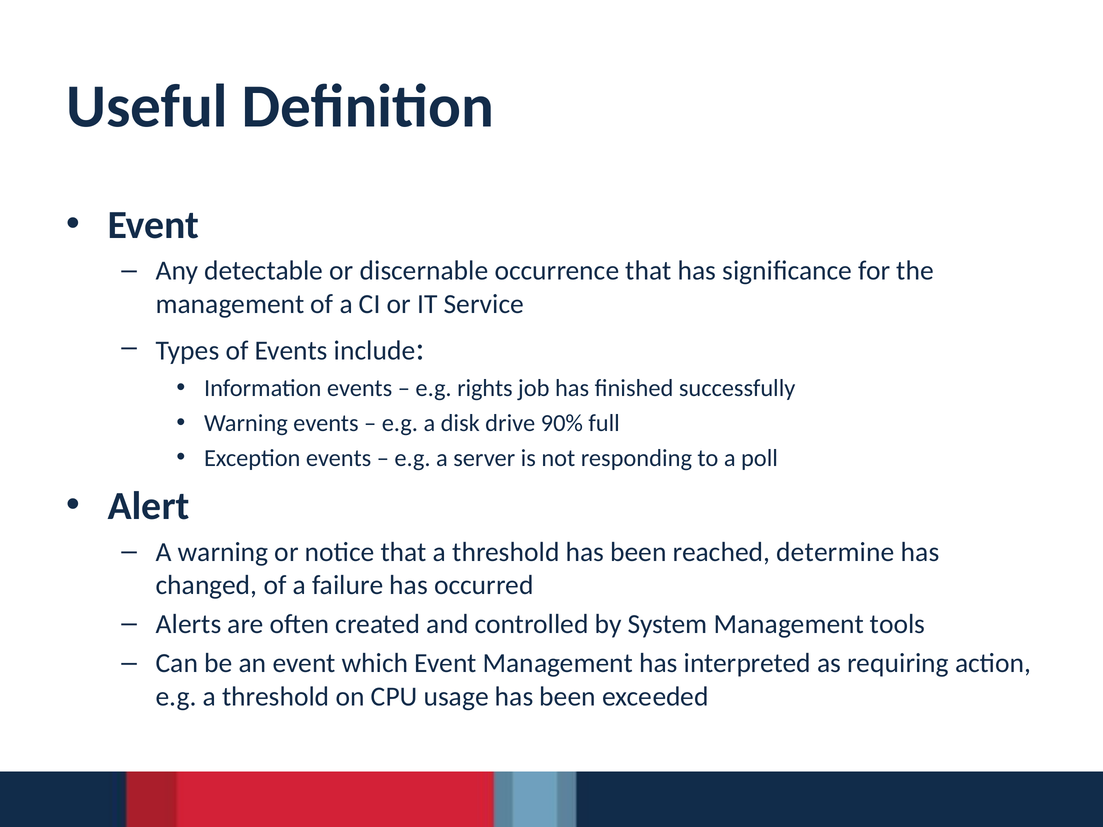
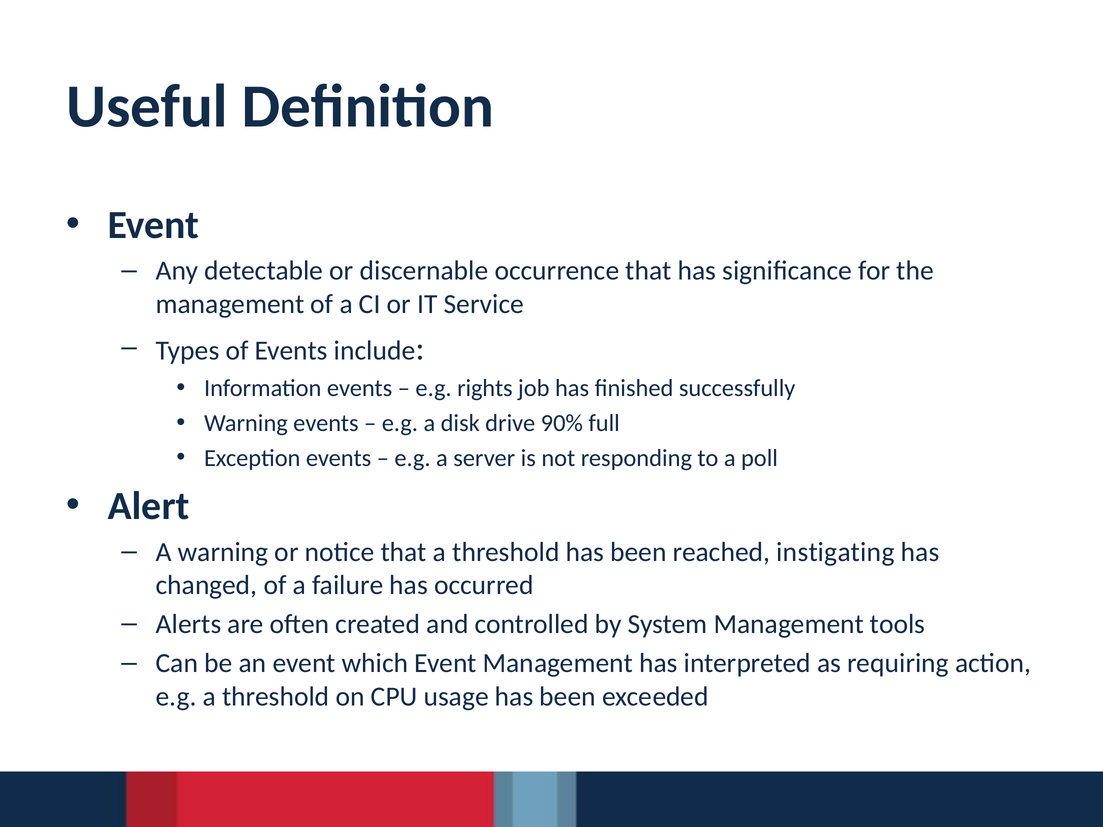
determine: determine -> instigating
